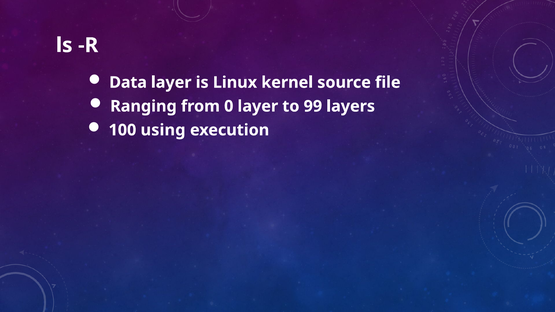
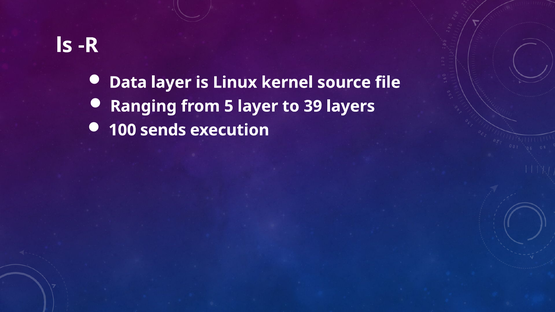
0: 0 -> 5
99: 99 -> 39
using: using -> sends
